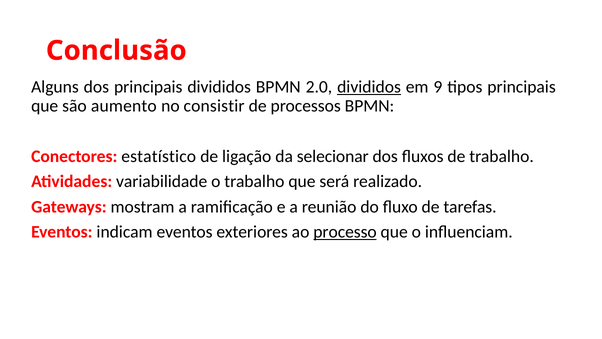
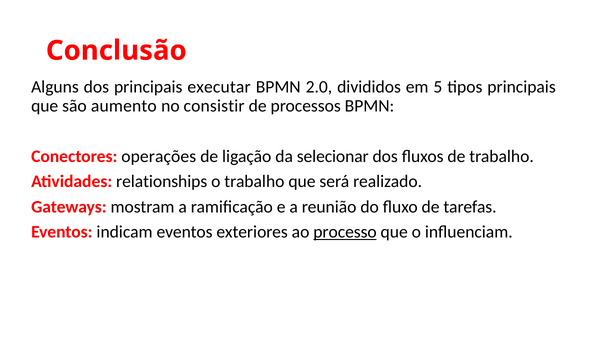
principais divididos: divididos -> executar
divididos at (369, 87) underline: present -> none
9: 9 -> 5
estatístico: estatístico -> operações
variabilidade: variabilidade -> relationships
